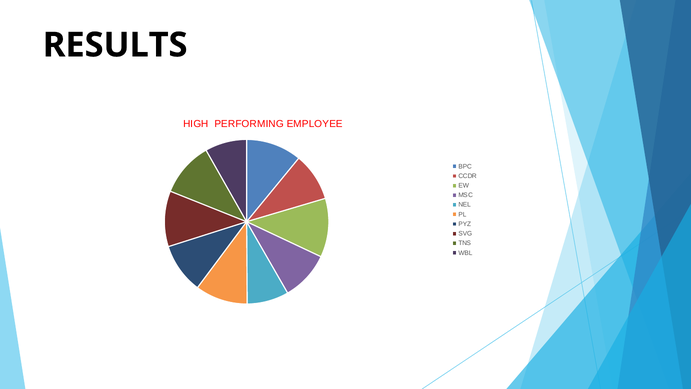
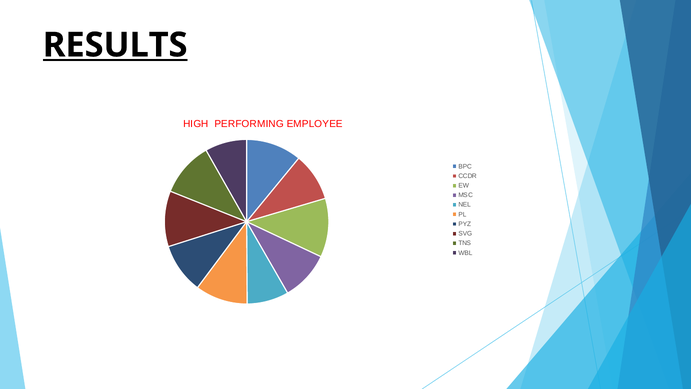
RESULTS underline: none -> present
